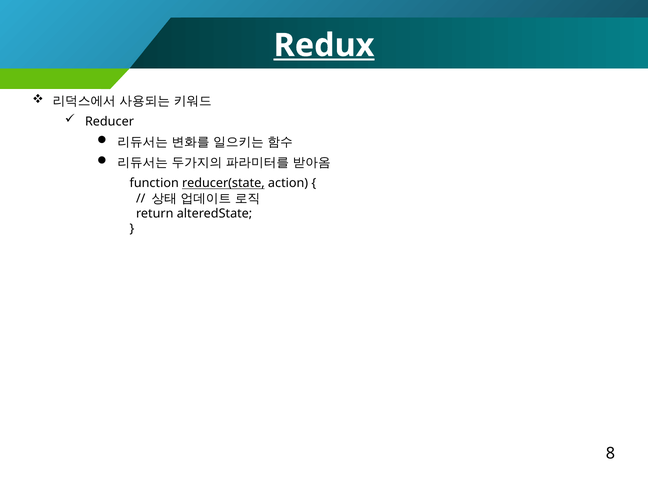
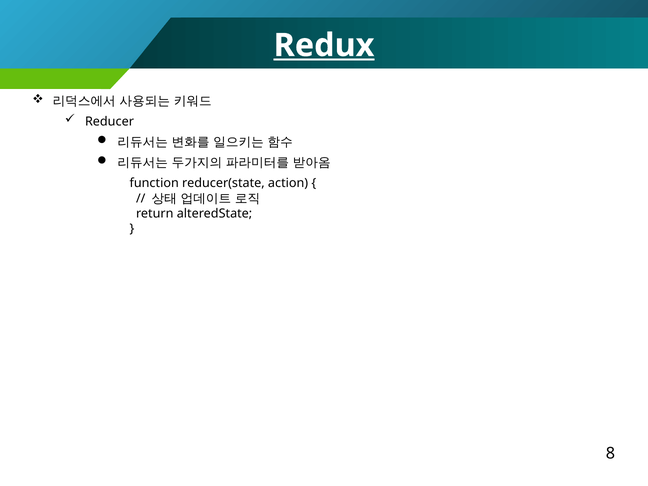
reducer(state underline: present -> none
